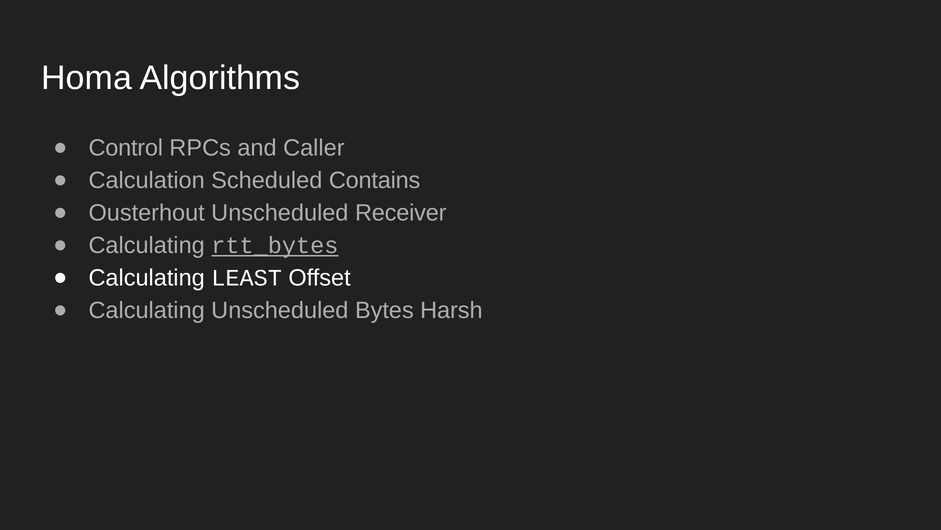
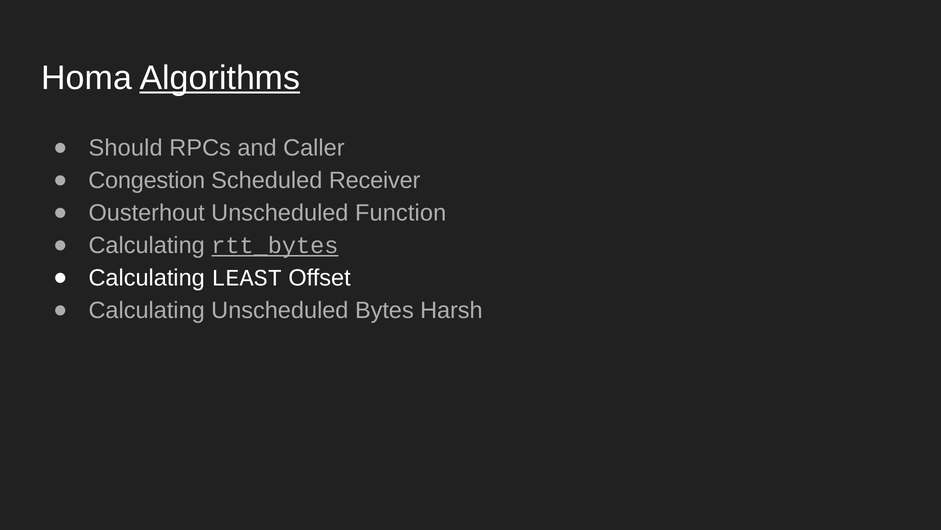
Algorithms underline: none -> present
Control: Control -> Should
Calculation: Calculation -> Congestion
Contains: Contains -> Receiver
Receiver: Receiver -> Function
